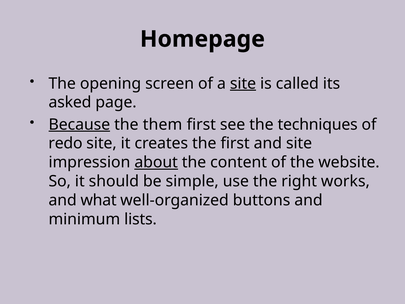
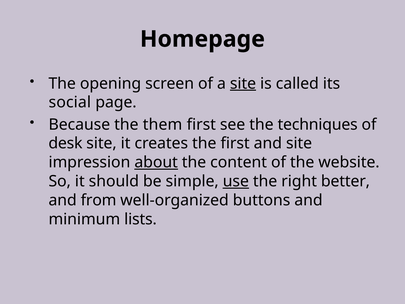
asked: asked -> social
Because underline: present -> none
redo: redo -> desk
use underline: none -> present
works: works -> better
what: what -> from
